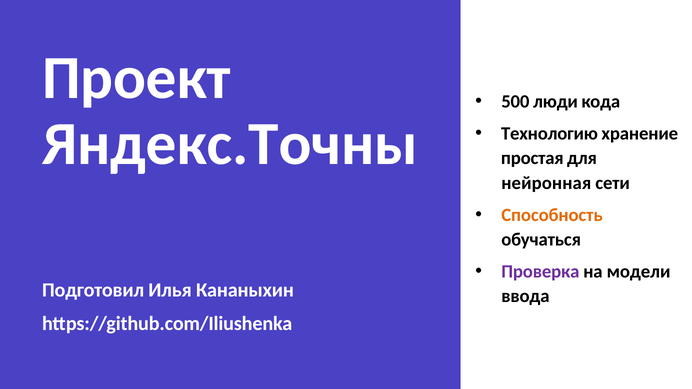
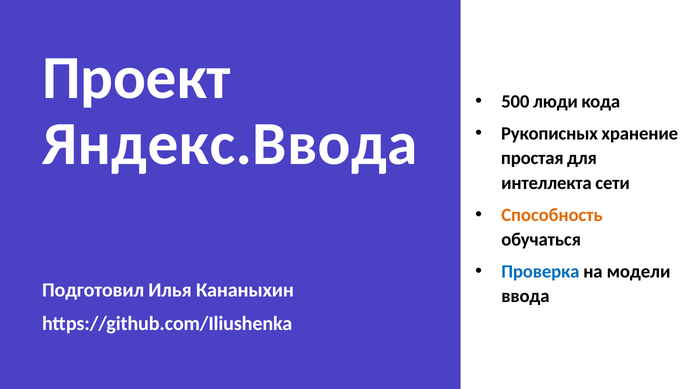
Яндекс.Точны: Яндекс.Точны -> Яндекс.Ввода
Технологию: Технологию -> Рукописных
нейронная: нейронная -> интеллекта
Проверка colour: purple -> blue
